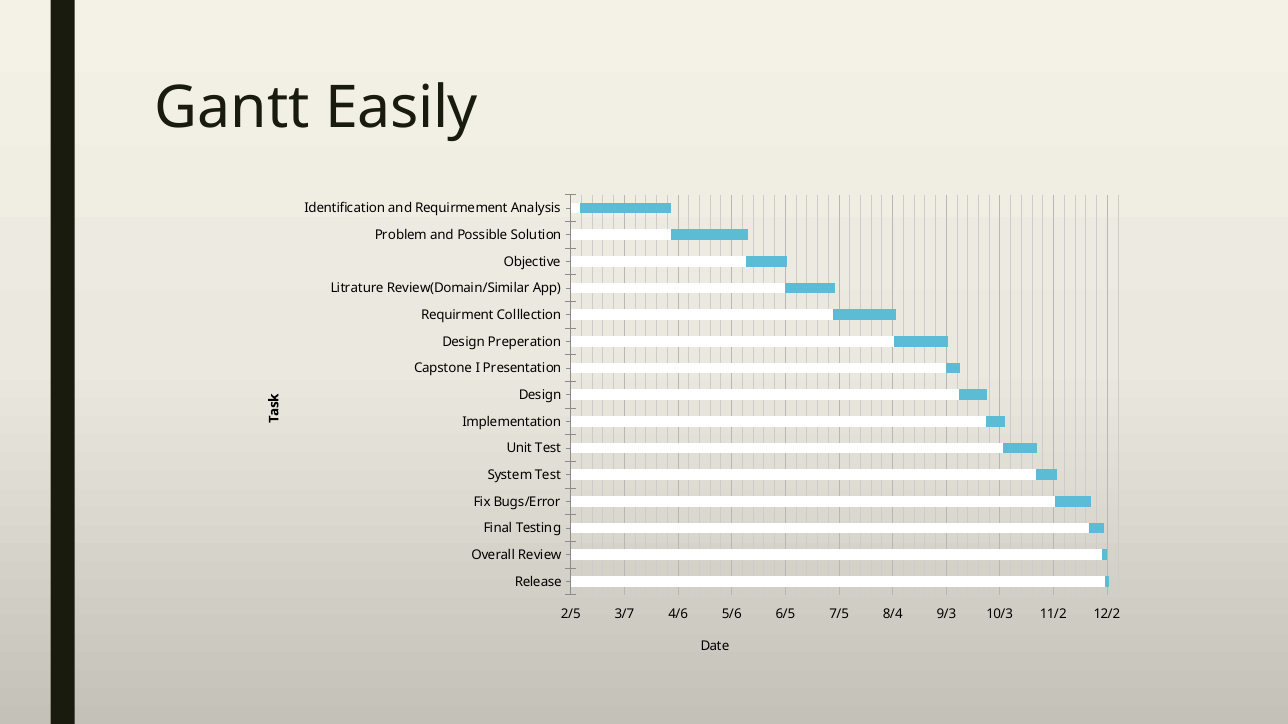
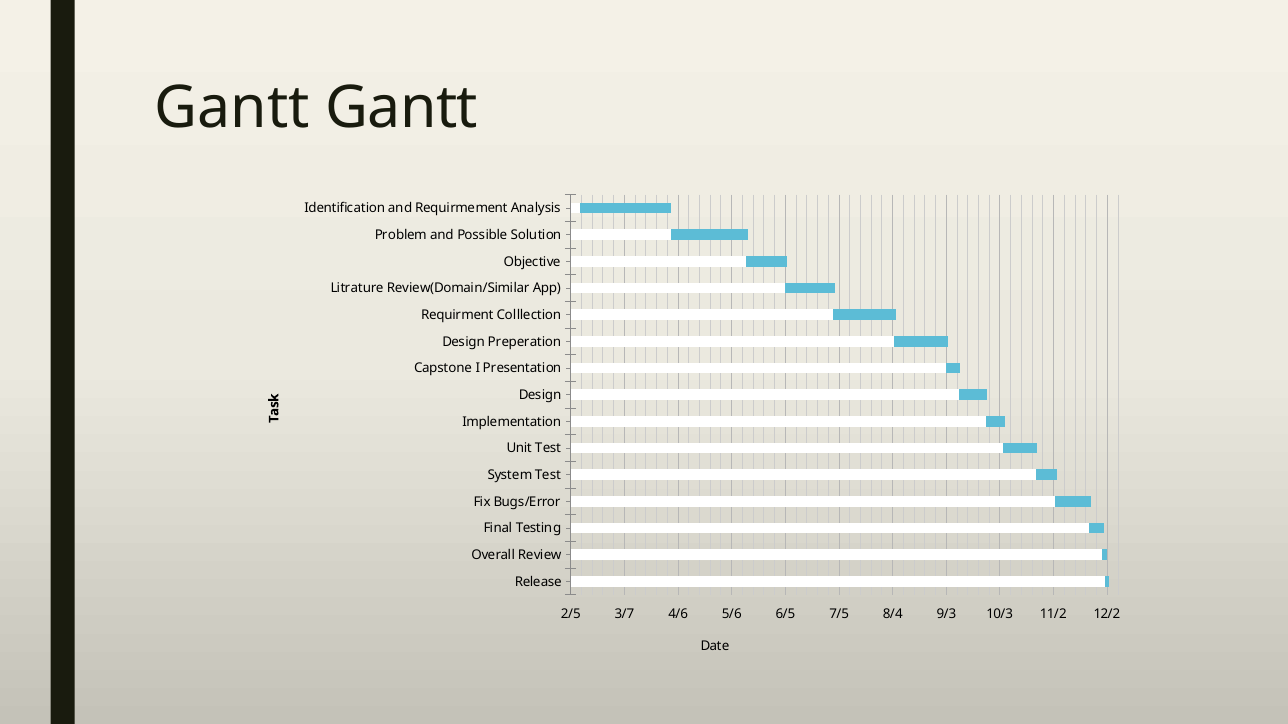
Gantt Easily: Easily -> Gantt
